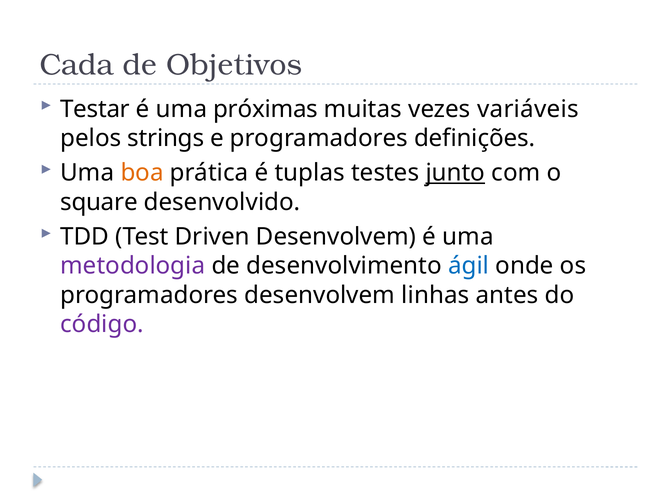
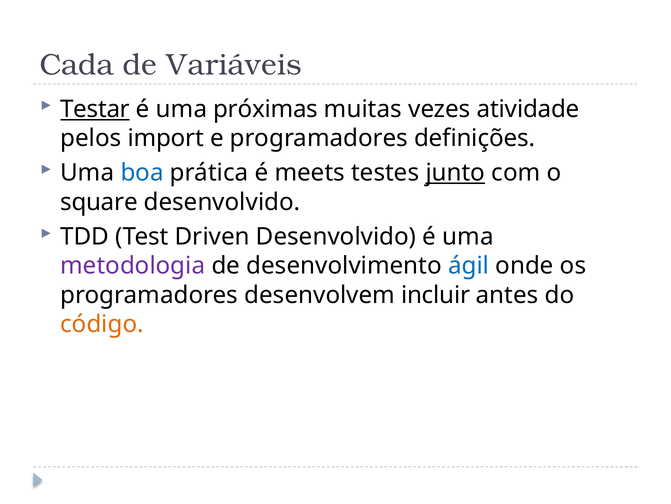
Objetivos: Objetivos -> Variáveis
Testar underline: none -> present
variáveis: variáveis -> atividade
strings: strings -> import
boa colour: orange -> blue
tuplas: tuplas -> meets
Driven Desenvolvem: Desenvolvem -> Desenvolvido
linhas: linhas -> incluir
código colour: purple -> orange
